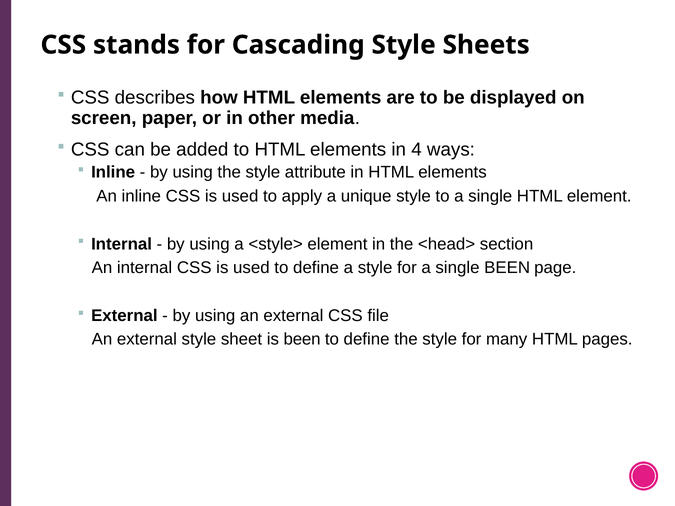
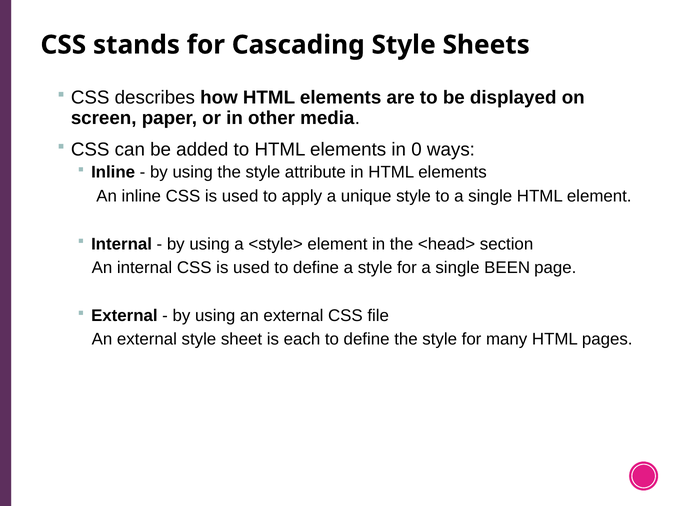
4: 4 -> 0
is been: been -> each
